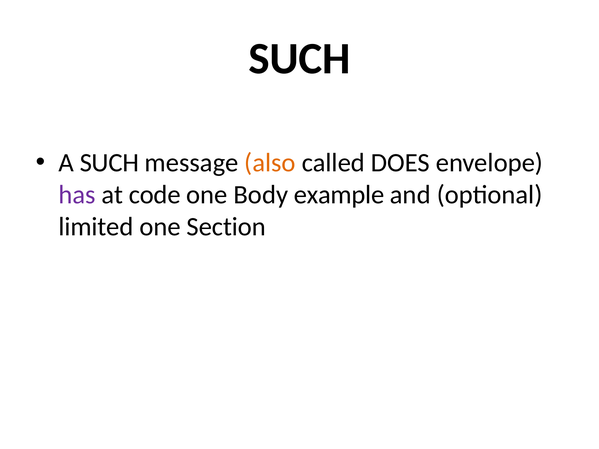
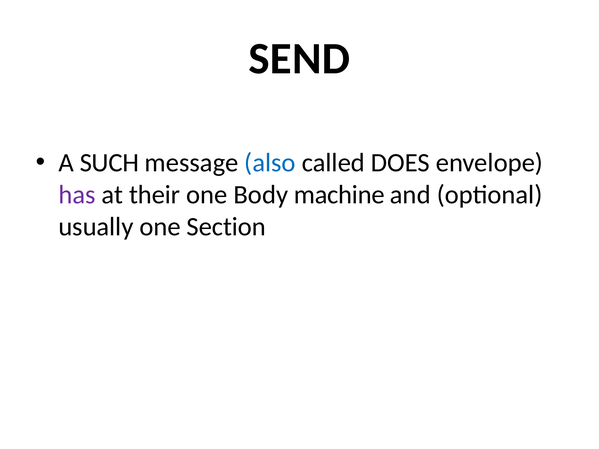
SUCH at (300, 59): SUCH -> SEND
also colour: orange -> blue
code: code -> their
example: example -> machine
limited: limited -> usually
